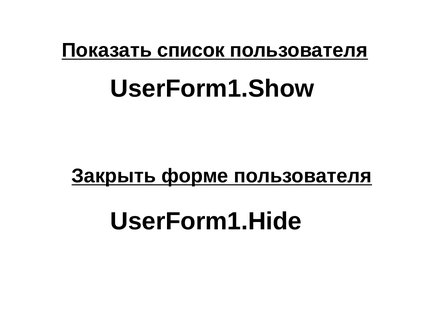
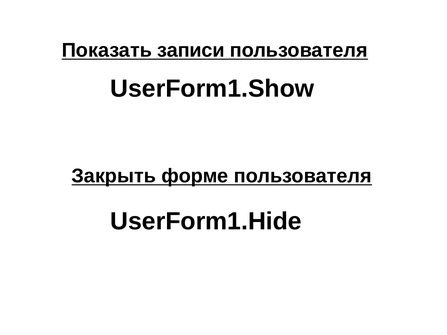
список: список -> записи
